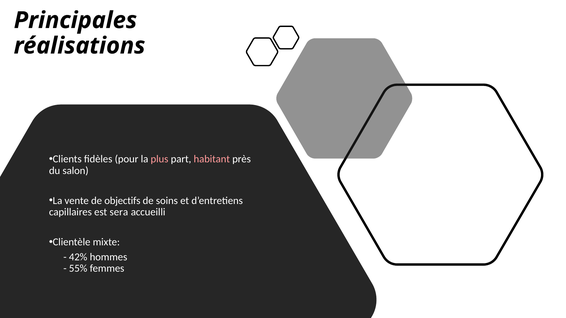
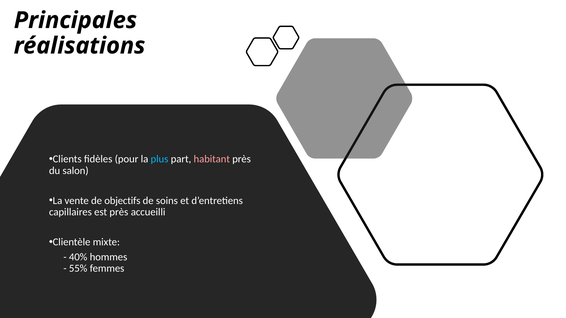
plus colour: pink -> light blue
est sera: sera -> près
42%: 42% -> 40%
